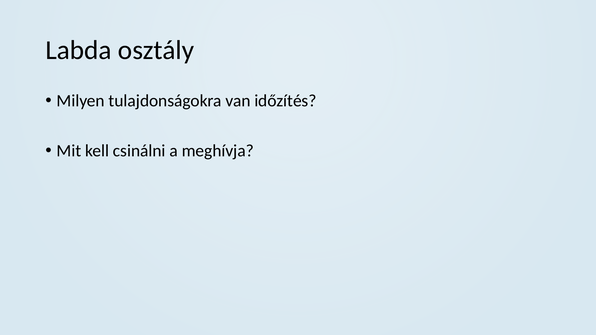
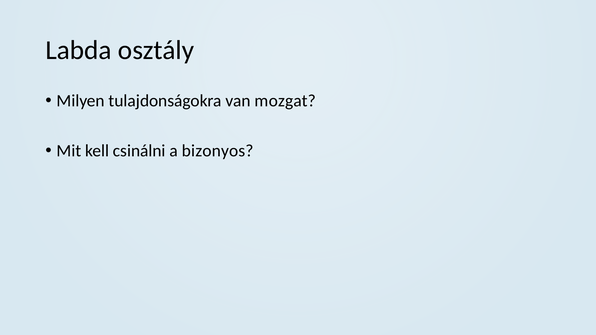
időzítés: időzítés -> mozgat
meghívja: meghívja -> bizonyos
